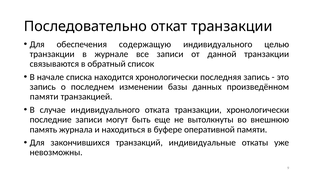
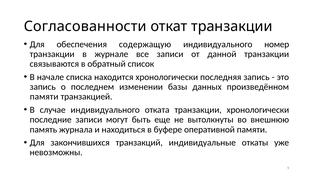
Последовательно: Последовательно -> Согласованности
целью: целью -> номер
